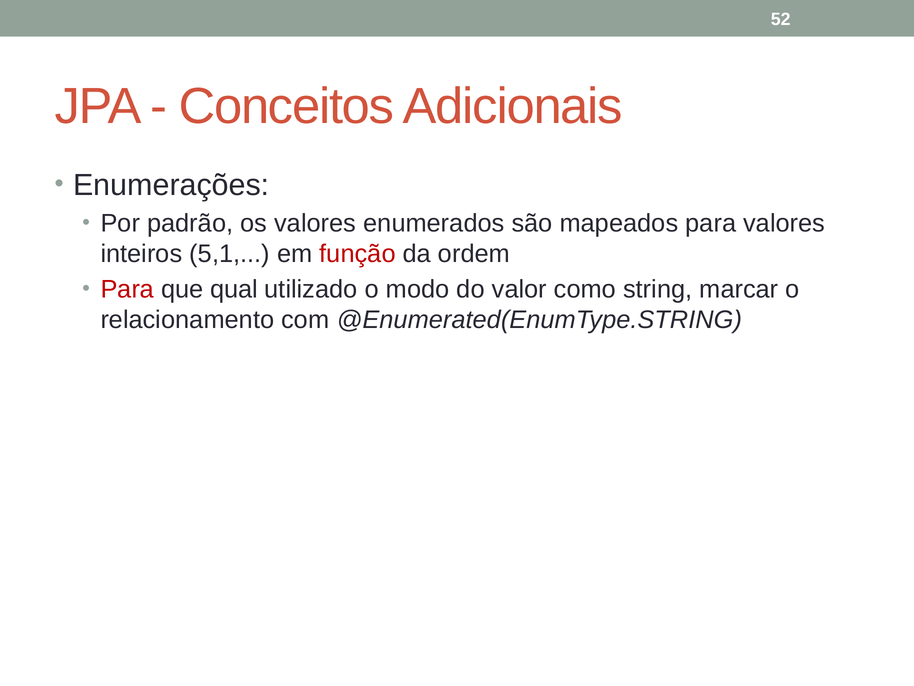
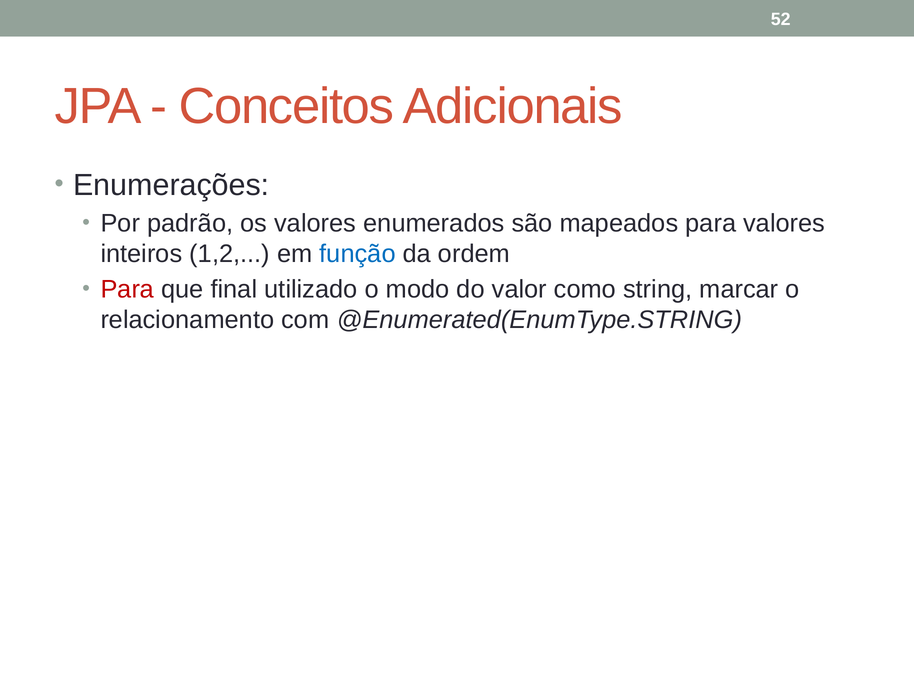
5,1: 5,1 -> 1,2
função colour: red -> blue
qual: qual -> final
